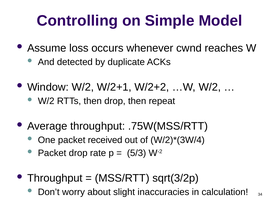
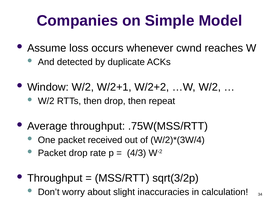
Controlling: Controlling -> Companies
5/3: 5/3 -> 4/3
